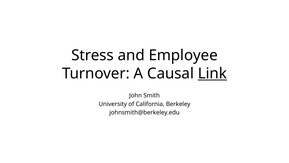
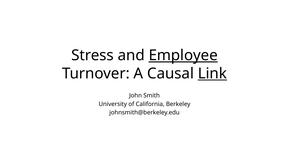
Employee underline: none -> present
